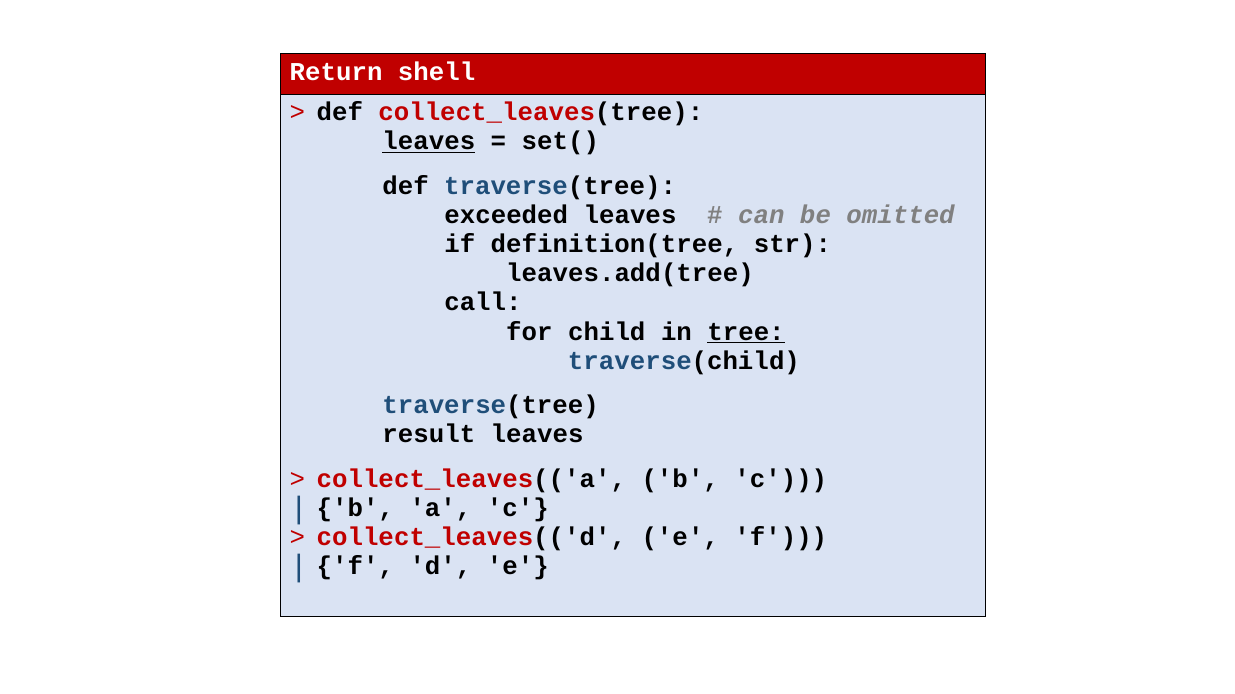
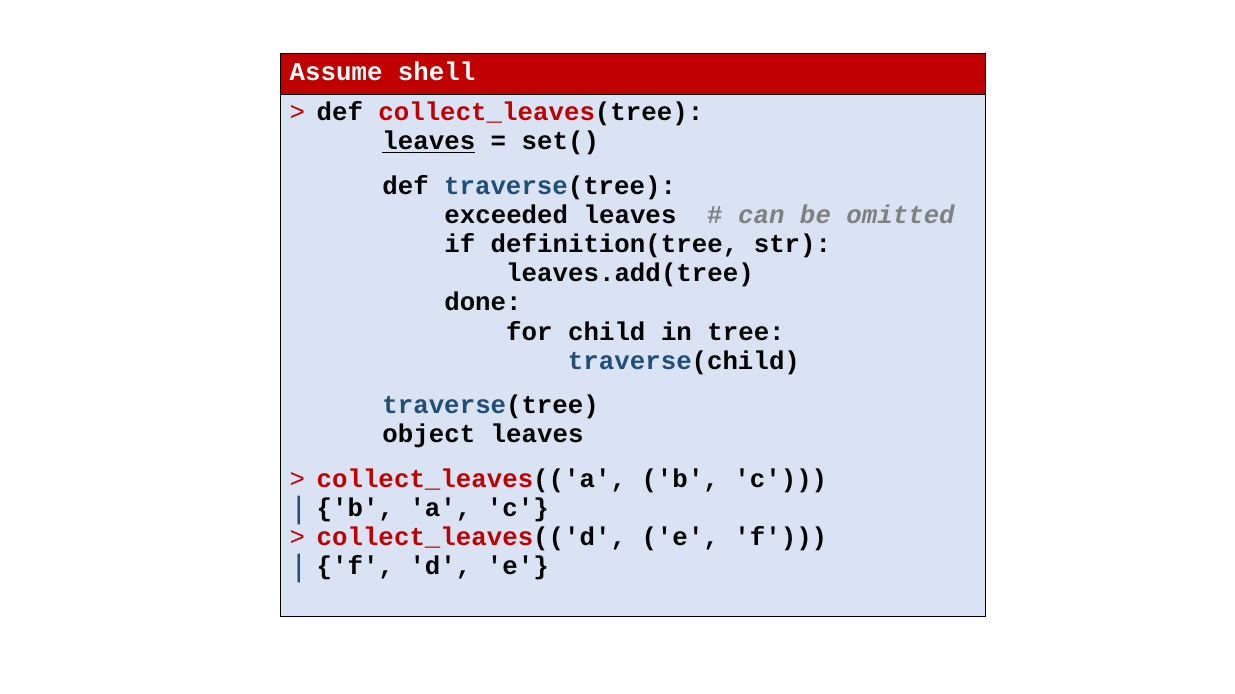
Return: Return -> Assume
call: call -> done
tree underline: present -> none
result: result -> object
